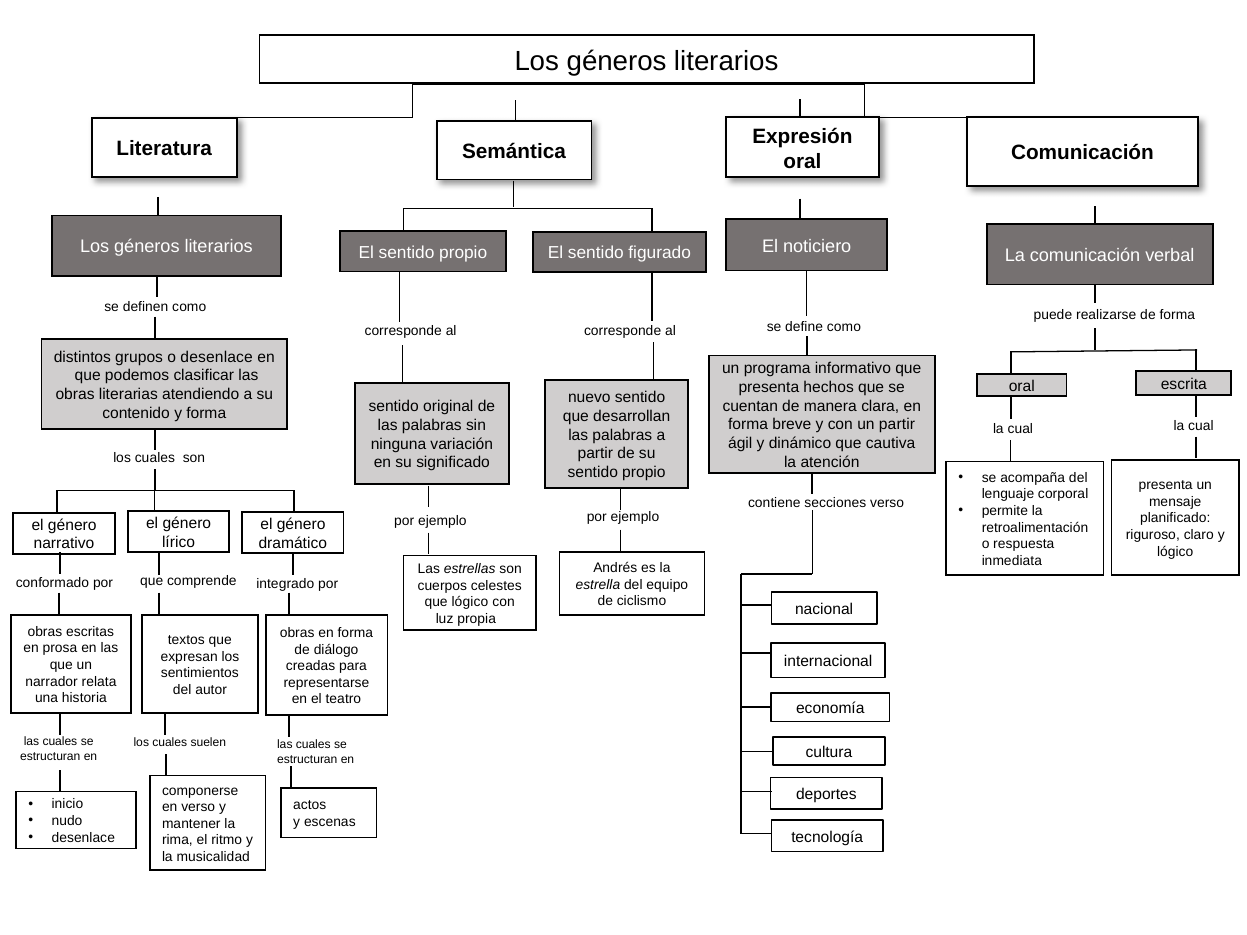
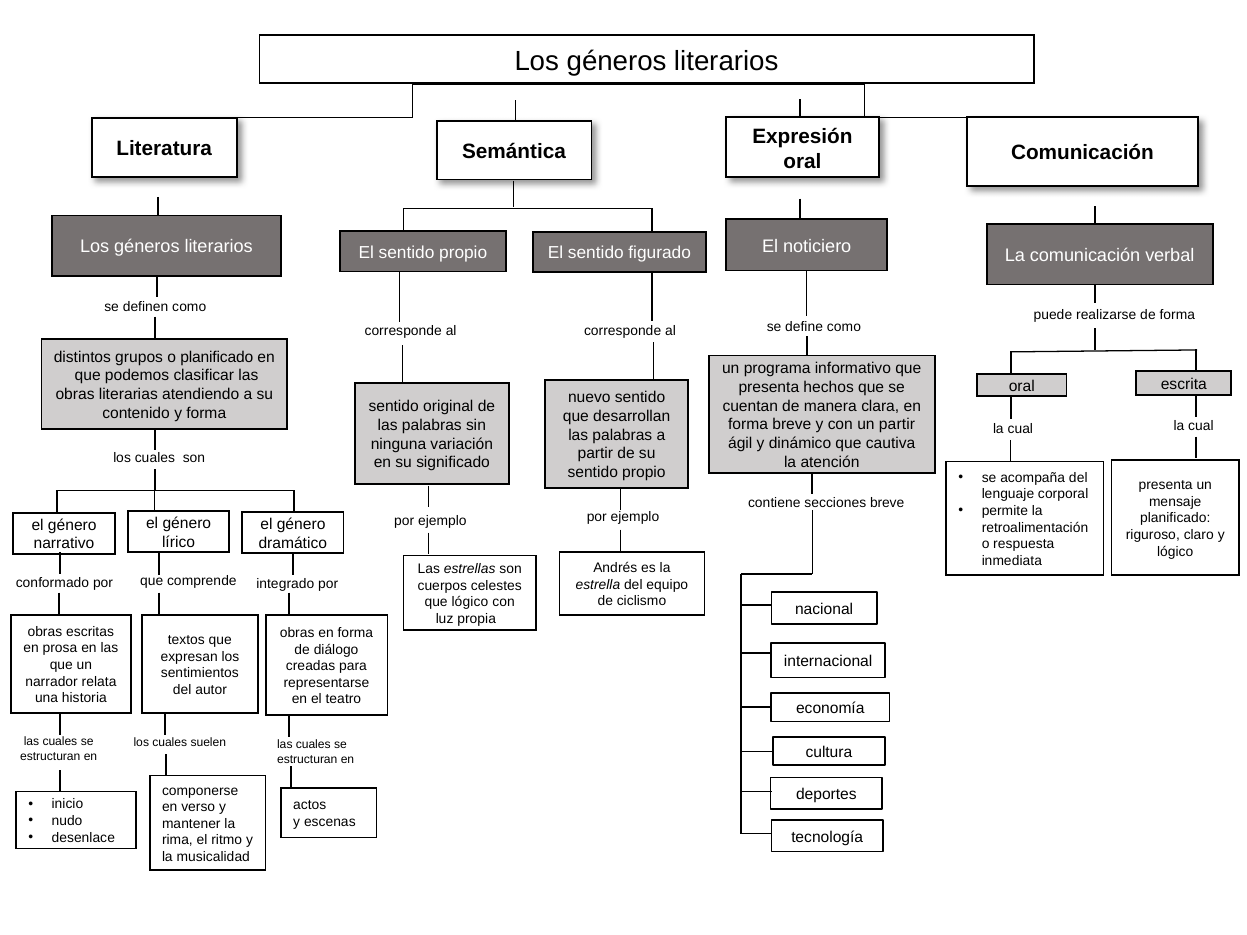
o desenlace: desenlace -> planificado
secciones verso: verso -> breve
